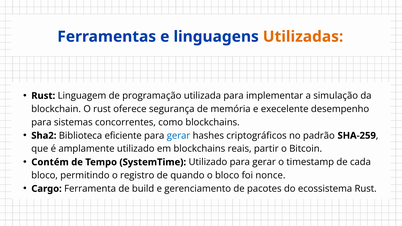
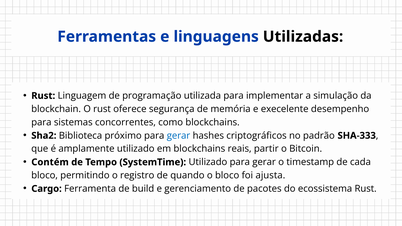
Utilizadas colour: orange -> black
eficiente: eficiente -> próximo
SHA-259: SHA-259 -> SHA-333
nonce: nonce -> ajusta
